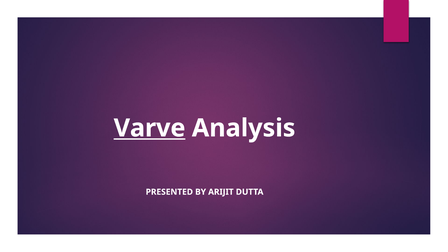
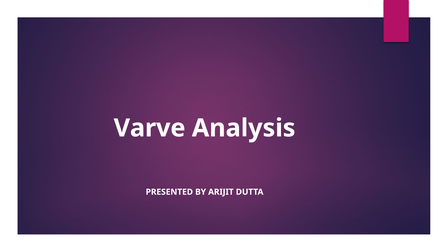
Varve underline: present -> none
